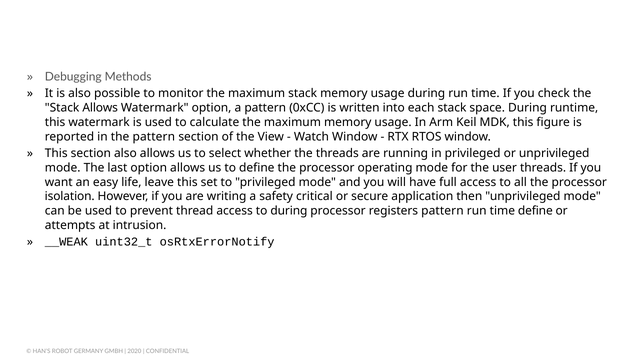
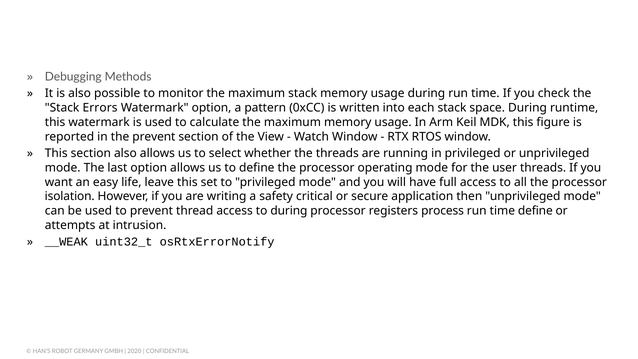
Stack Allows: Allows -> Errors
the pattern: pattern -> prevent
registers pattern: pattern -> process
